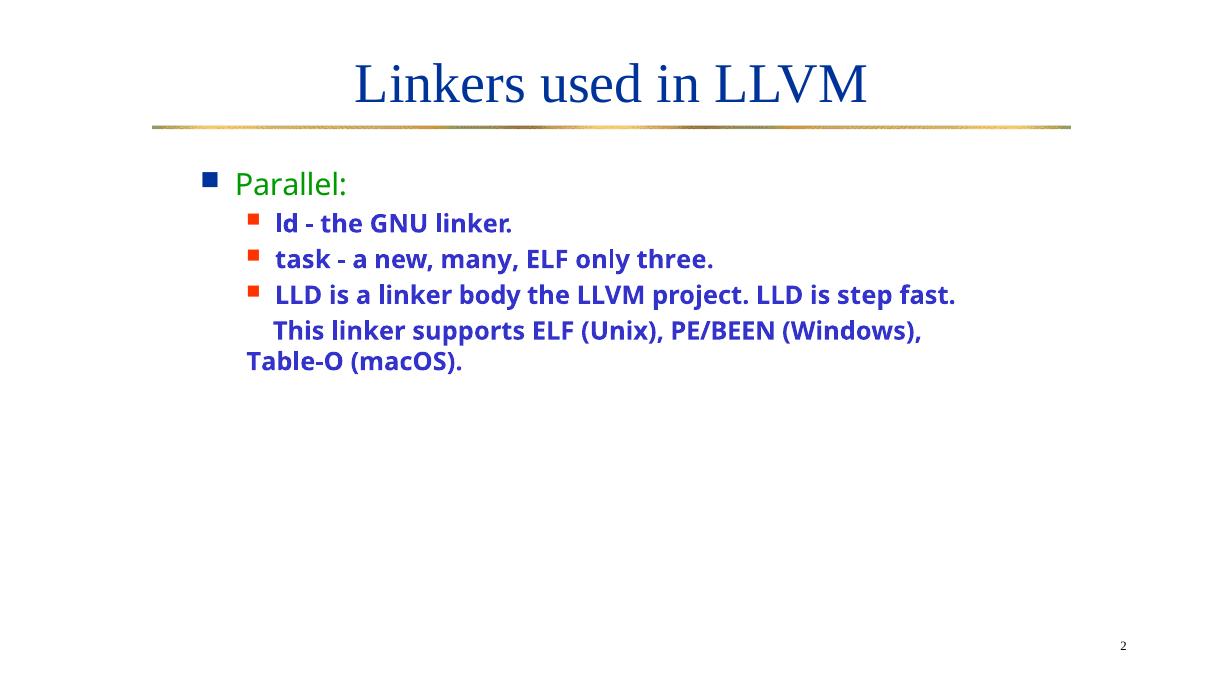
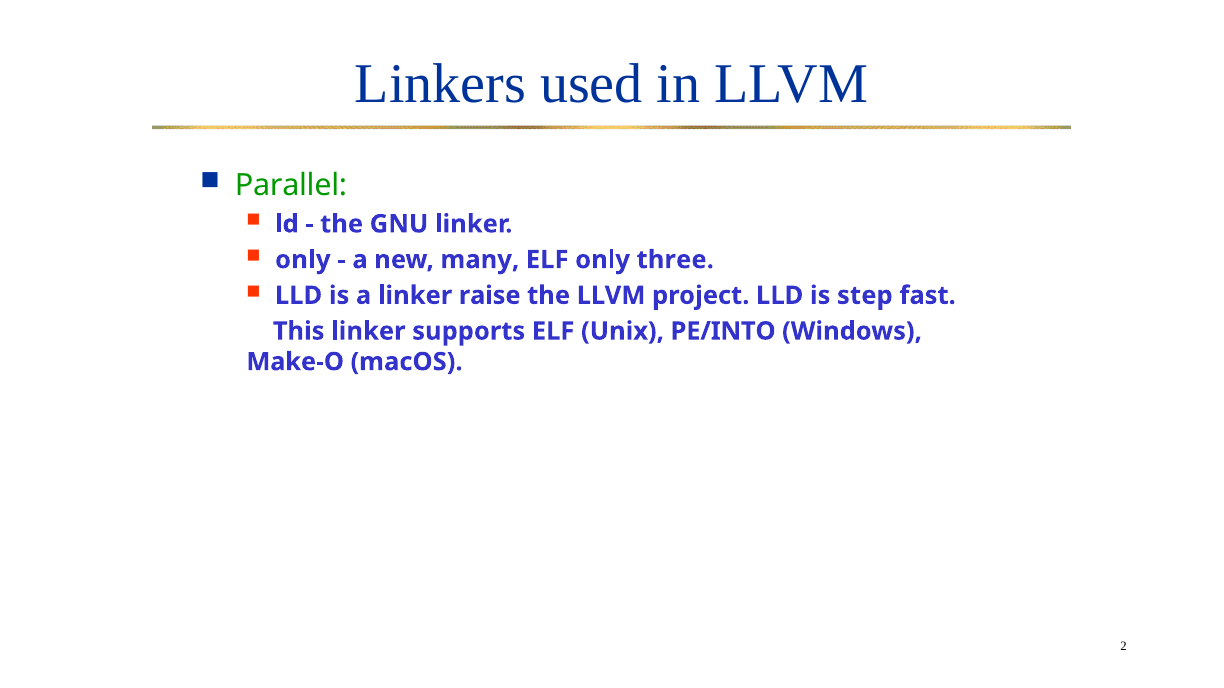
task at (303, 260): task -> only
body: body -> raise
PE/BEEN: PE/BEEN -> PE/INTO
Table-O: Table-O -> Make-O
